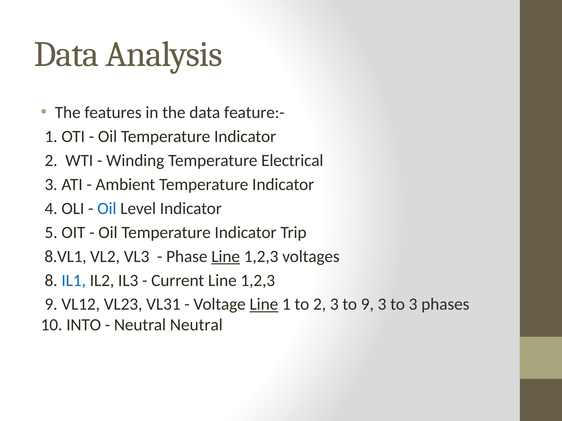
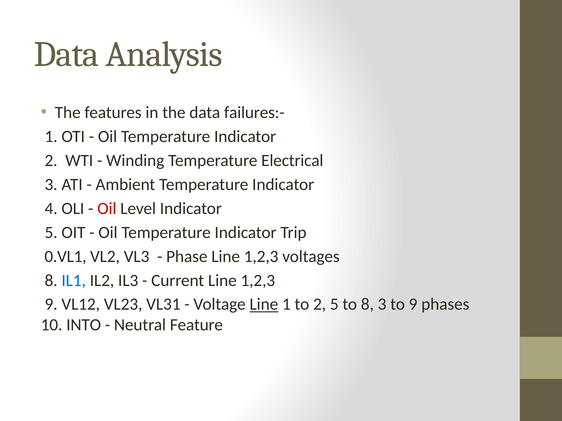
feature:-: feature:- -> failures:-
Oil at (107, 209) colour: blue -> red
8.VL1: 8.VL1 -> 0.VL1
Line at (226, 257) underline: present -> none
2 3: 3 -> 5
to 9: 9 -> 8
to 3: 3 -> 9
Neutral Neutral: Neutral -> Feature
